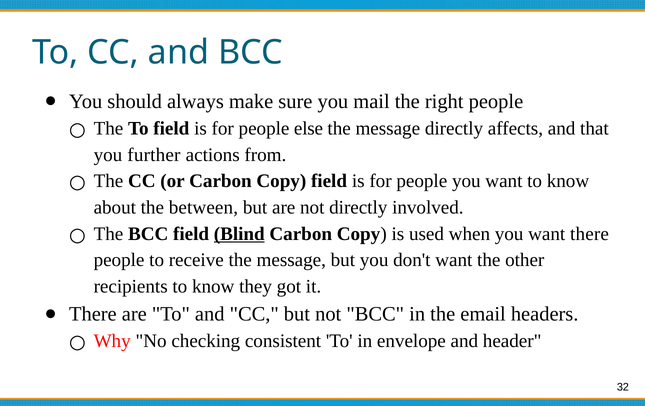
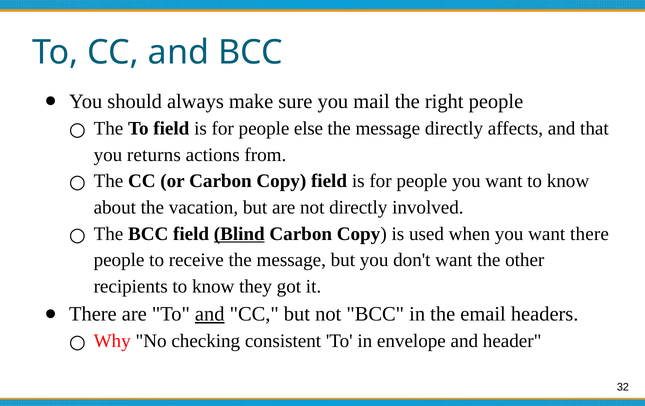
further: further -> returns
between: between -> vacation
and at (210, 314) underline: none -> present
